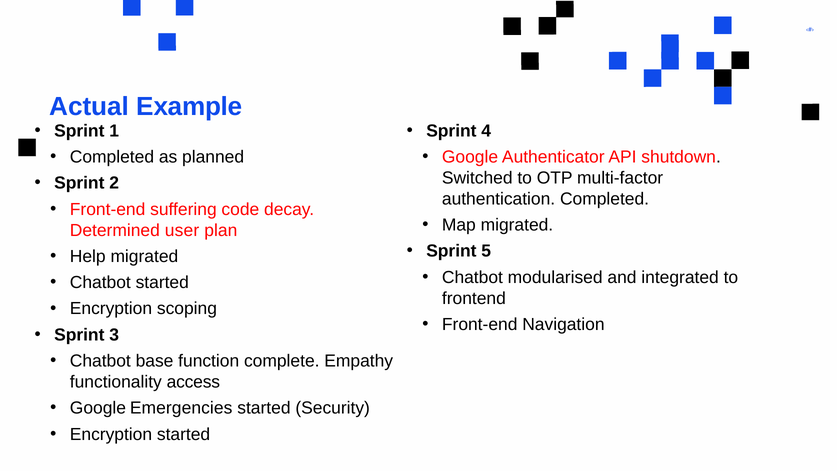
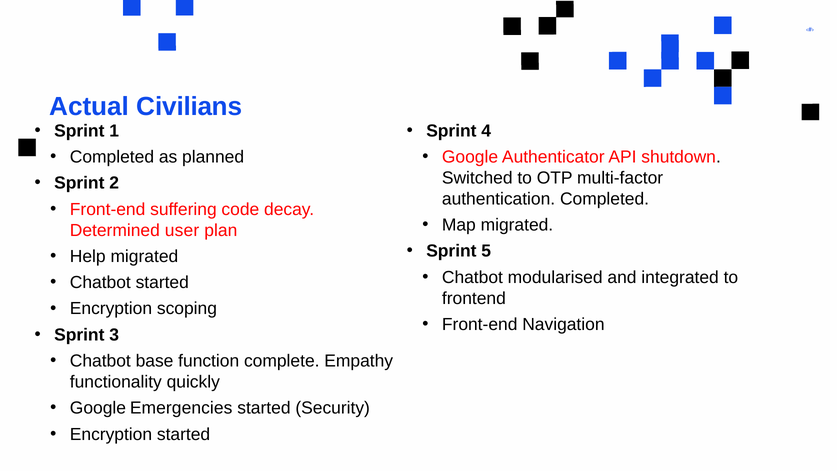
Example: Example -> Civilians
access: access -> quickly
